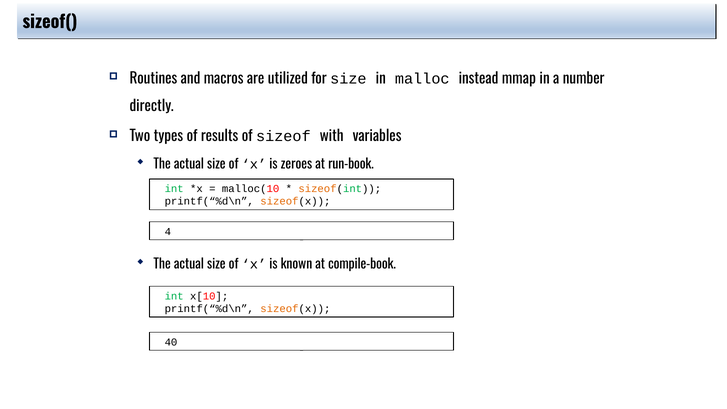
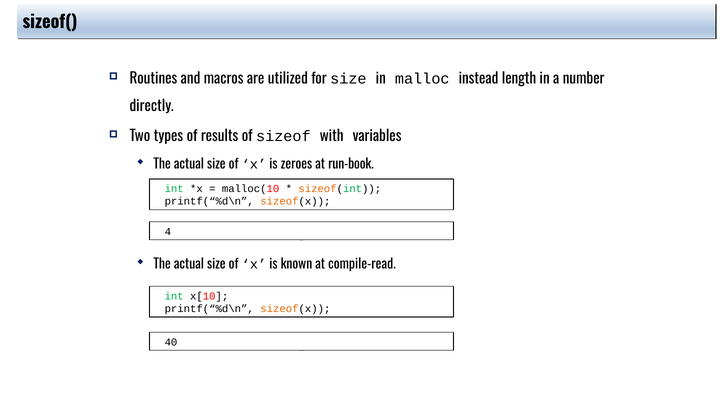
mmap: mmap -> length
compile-book: compile-book -> compile-read
